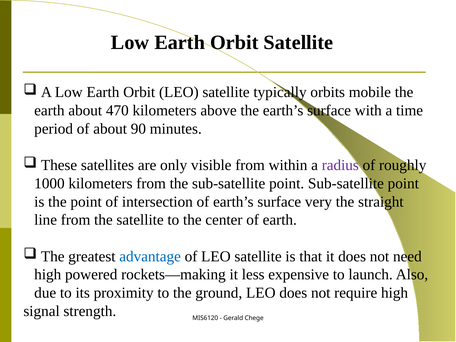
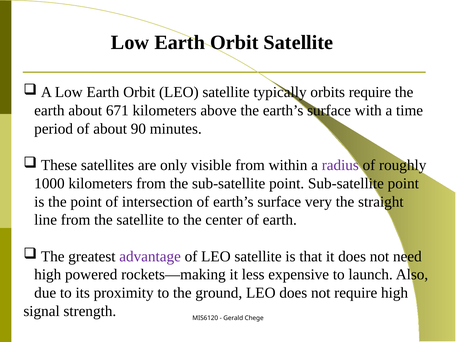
orbits mobile: mobile -> require
470: 470 -> 671
advantage colour: blue -> purple
